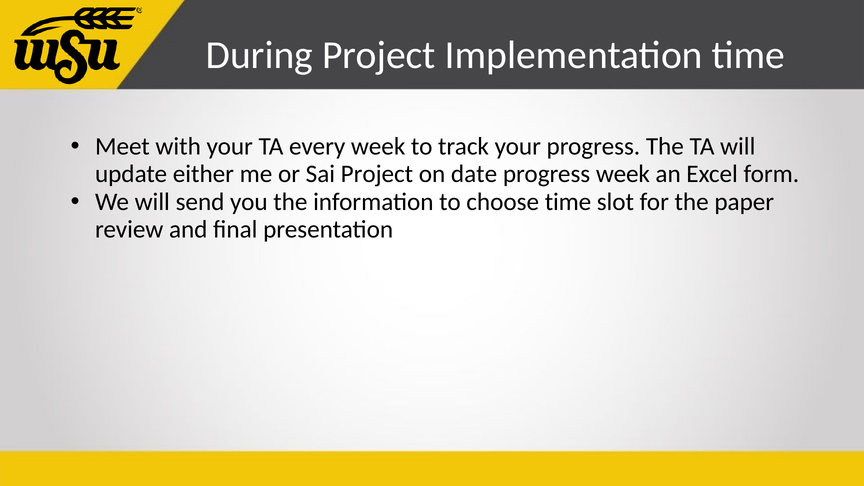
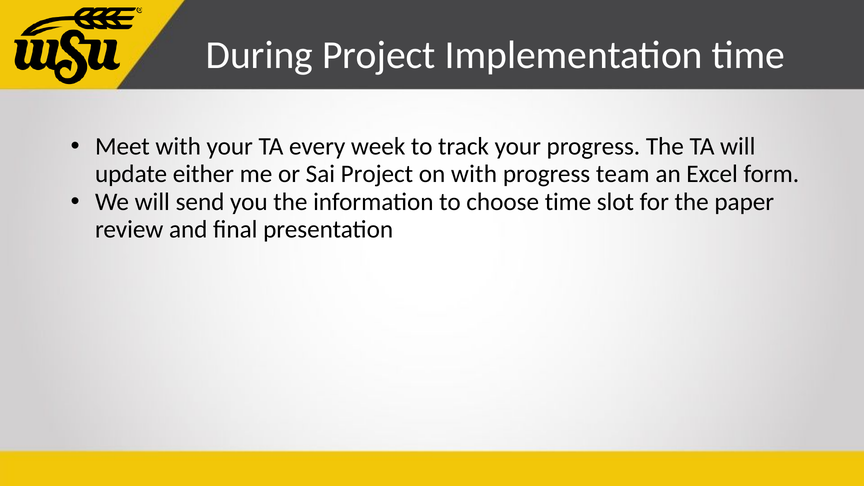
on date: date -> with
progress week: week -> team
